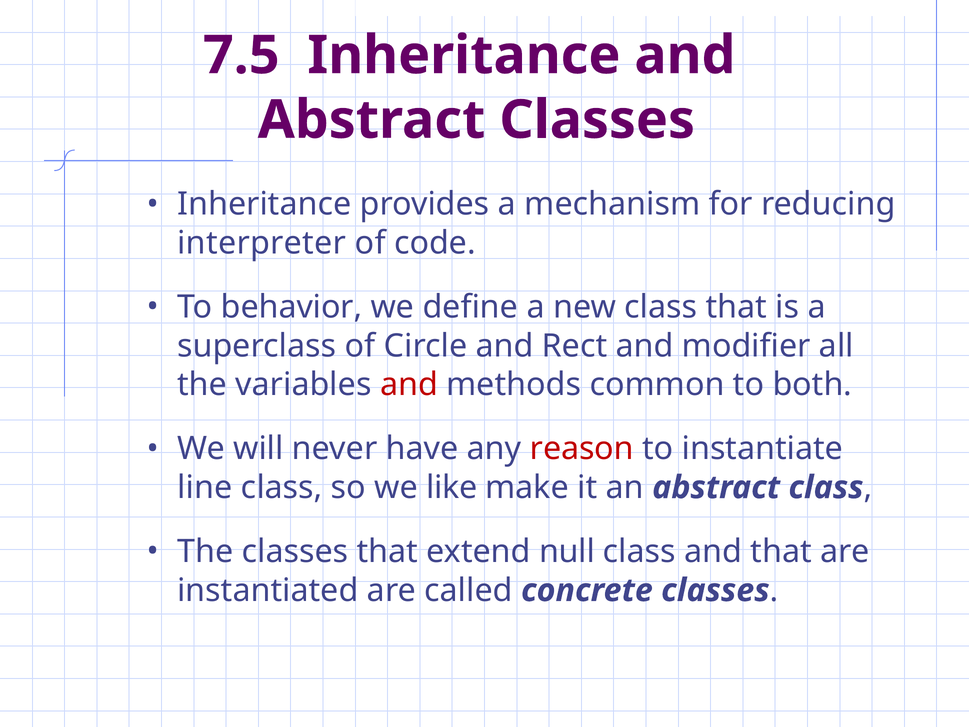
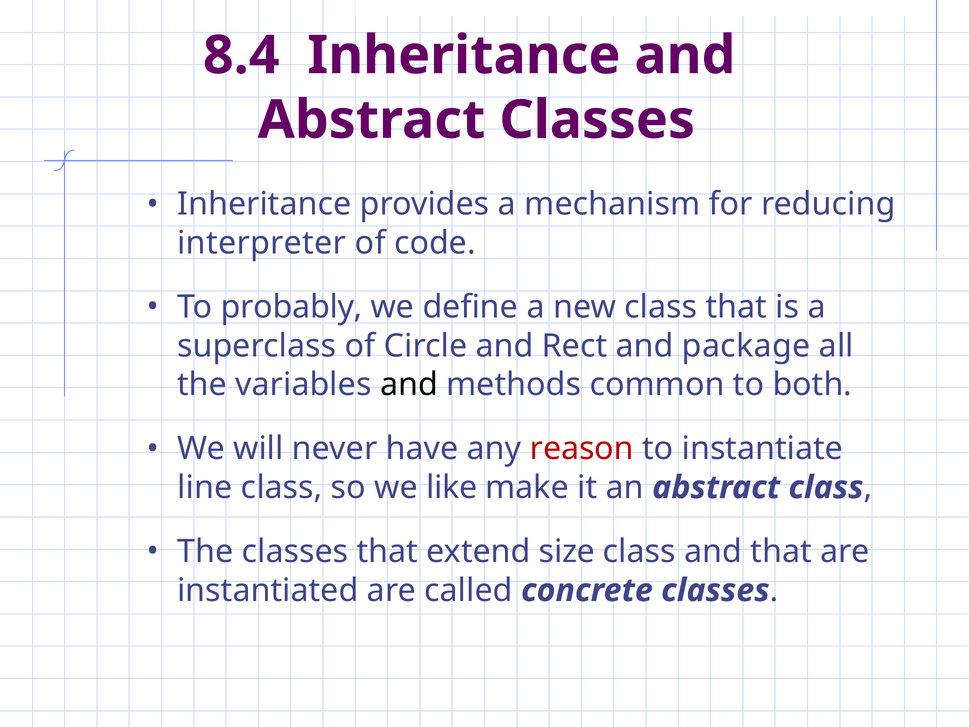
7.5: 7.5 -> 8.4
behavior: behavior -> probably
modifier: modifier -> package
and at (409, 385) colour: red -> black
null: null -> size
